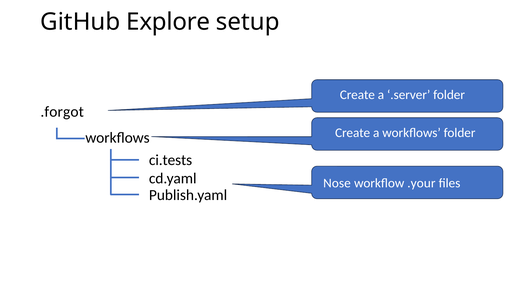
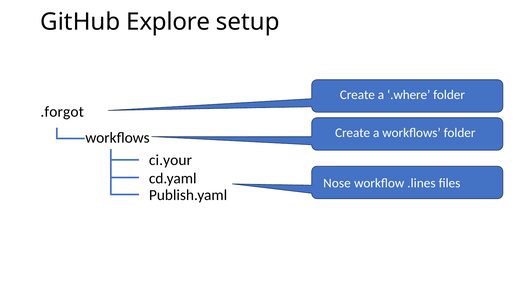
.server: .server -> .where
ci.tests: ci.tests -> ci.your
.your: .your -> .lines
